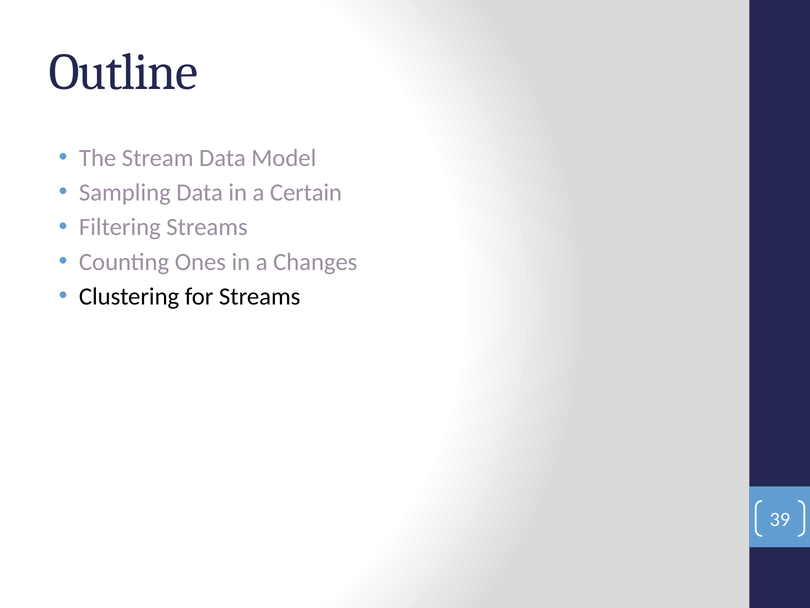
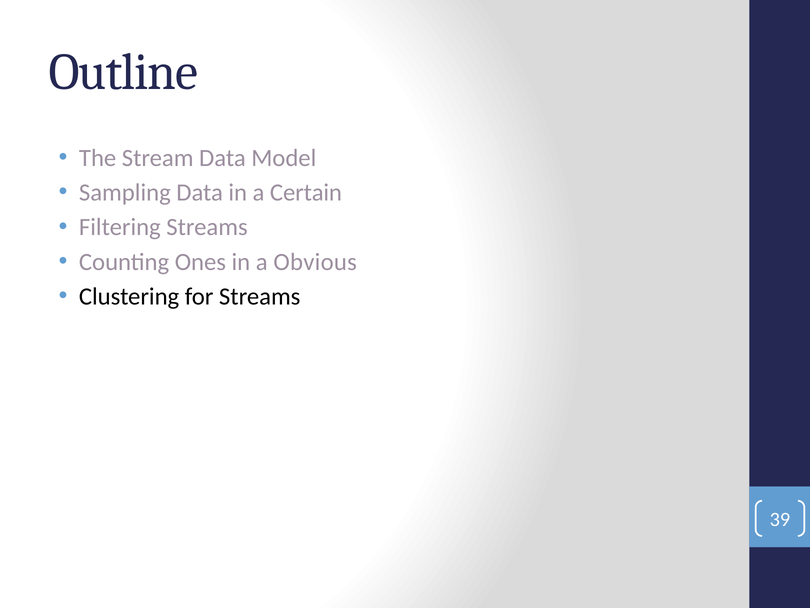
Changes: Changes -> Obvious
